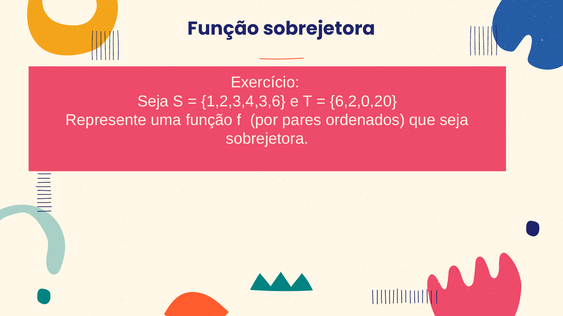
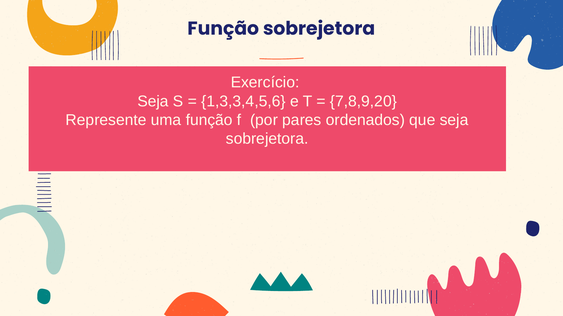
1,2,3,4,3,6: 1,2,3,4,3,6 -> 1,3,3,4,5,6
6,2,0,20: 6,2,0,20 -> 7,8,9,20
